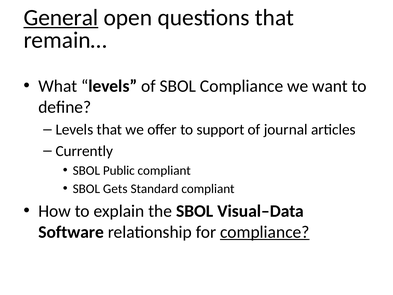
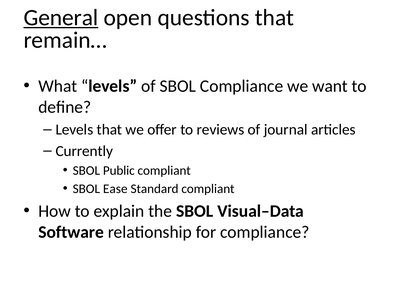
support: support -> reviews
Gets: Gets -> Ease
compliance at (265, 232) underline: present -> none
